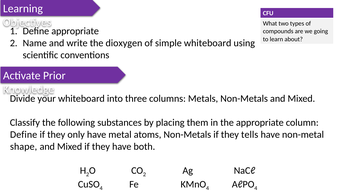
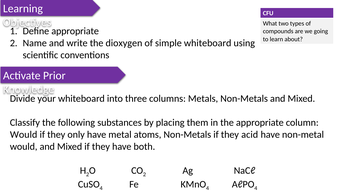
Define at (24, 134): Define -> Would
tells: tells -> acid
shape at (24, 146): shape -> would
